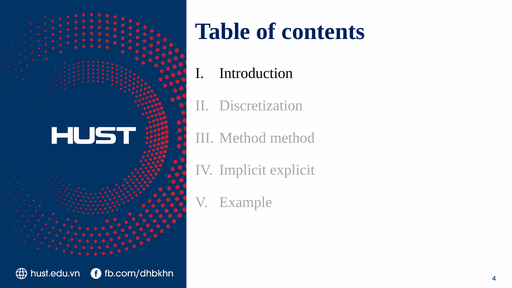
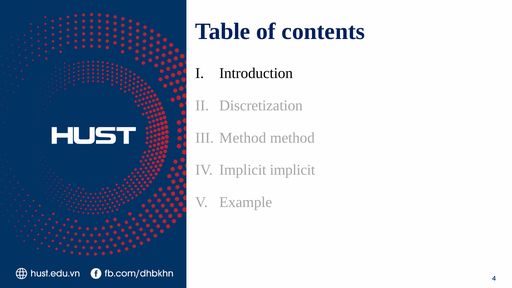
Implicit explicit: explicit -> implicit
